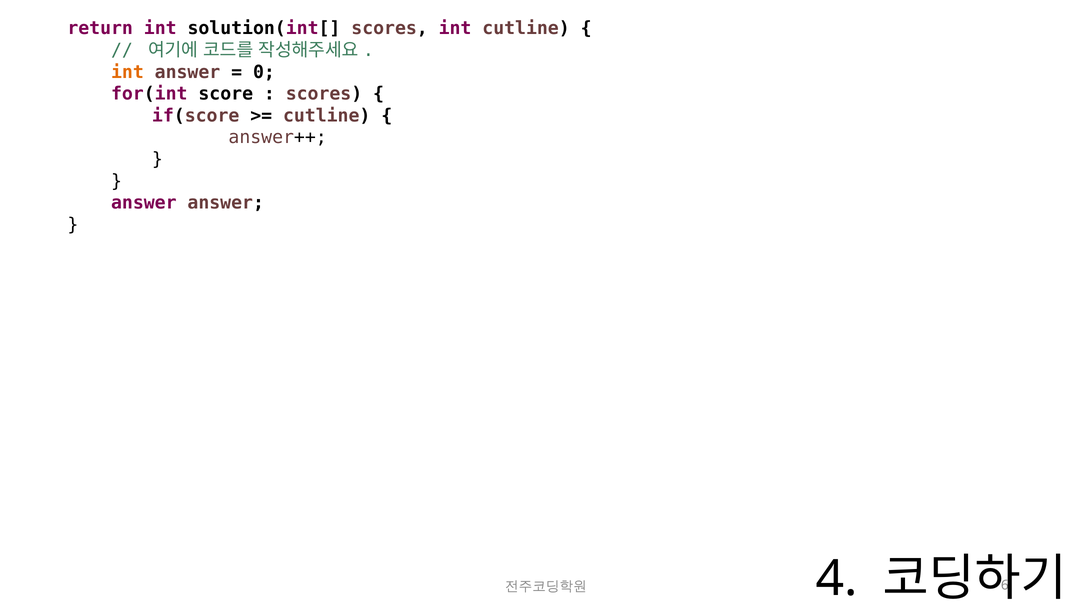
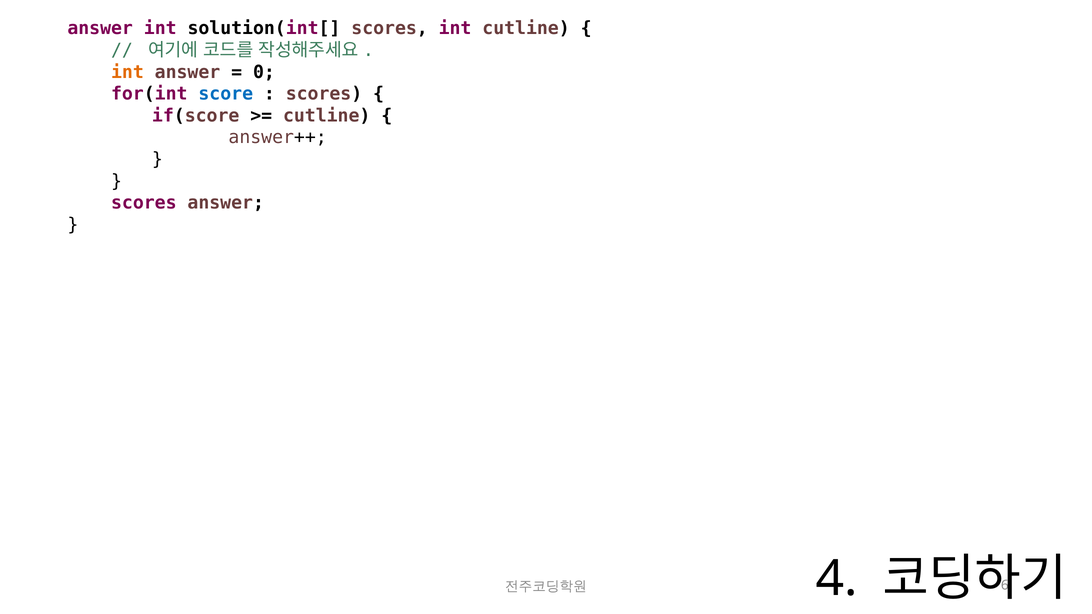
return at (100, 28): return -> answer
score colour: black -> blue
answer at (144, 203): answer -> scores
